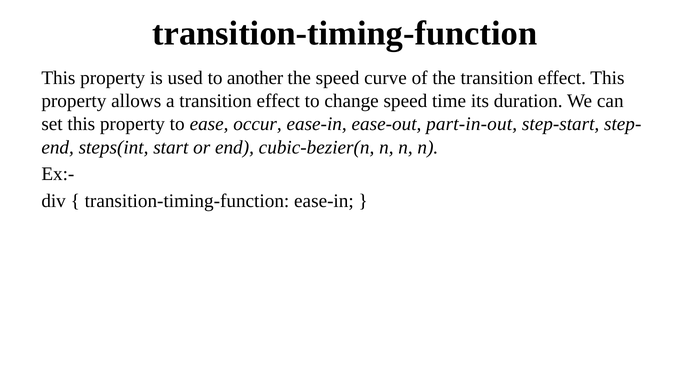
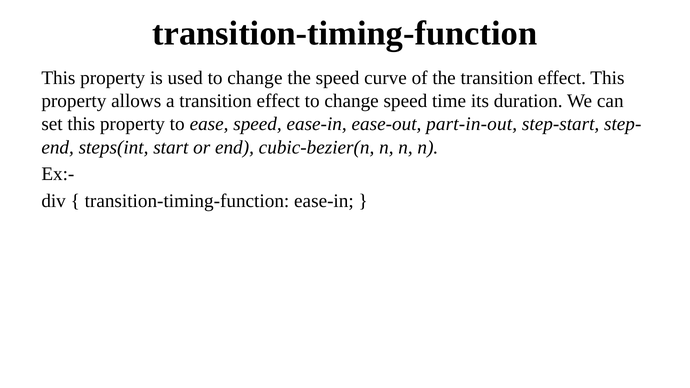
used to another: another -> change
ease occur: occur -> speed
